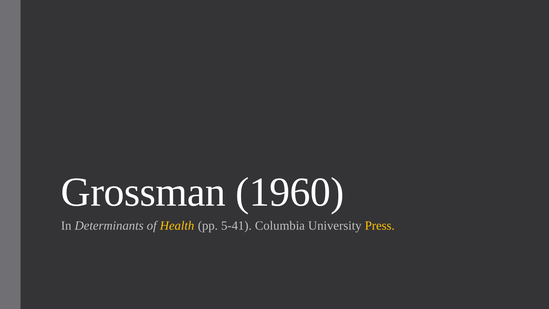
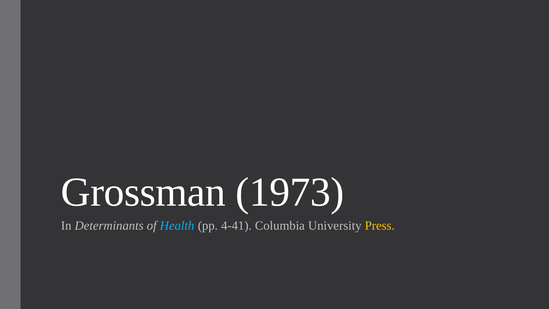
1960: 1960 -> 1973
Health colour: yellow -> light blue
5-41: 5-41 -> 4-41
